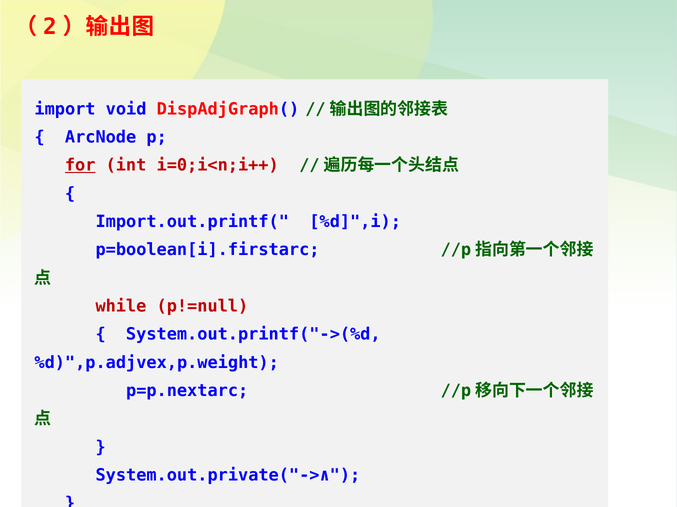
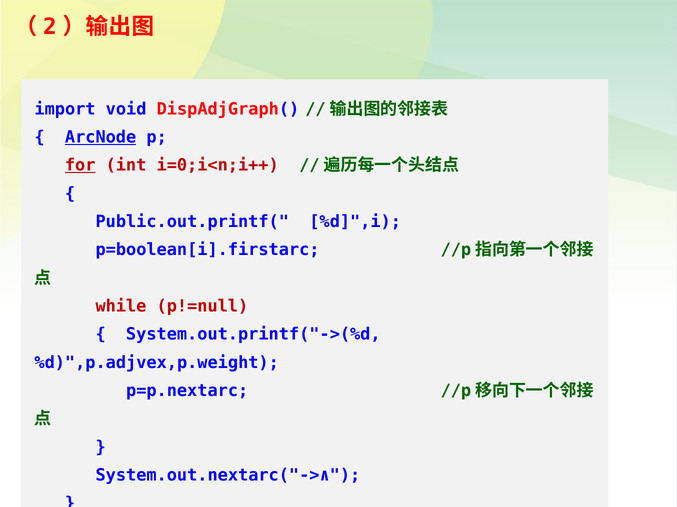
ArcNode underline: none -> present
Import.out.printf(: Import.out.printf( -> Public.out.printf(
System.out.private("->∧: System.out.private("->∧ -> System.out.nextarc("->∧
